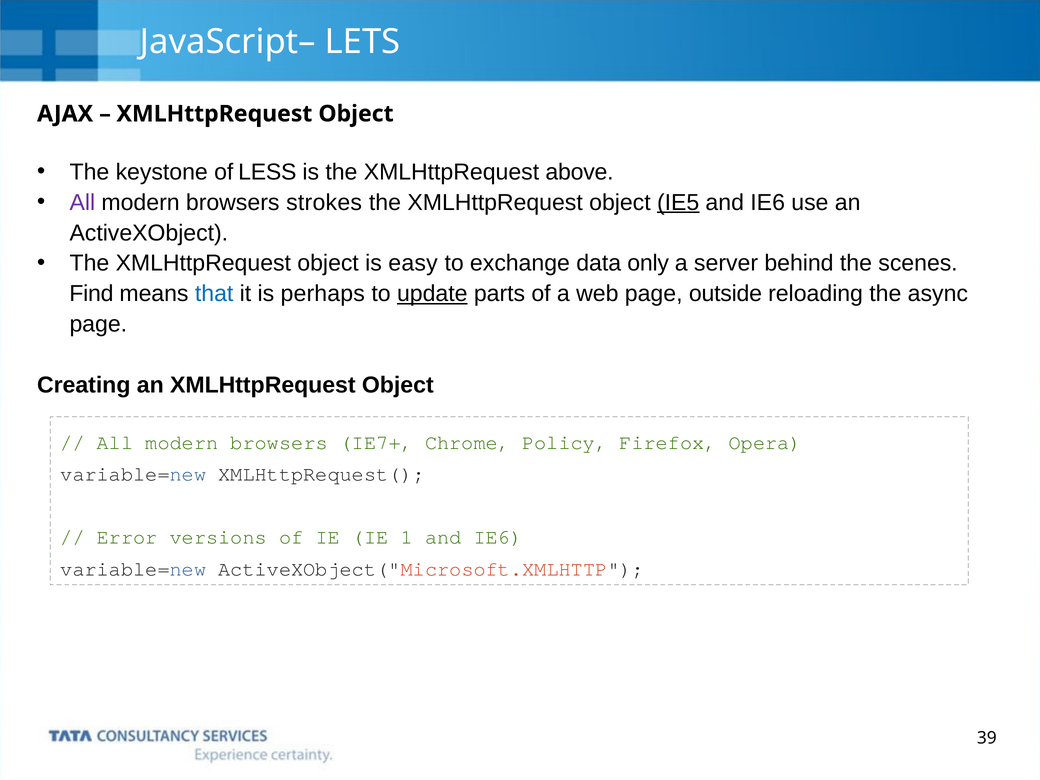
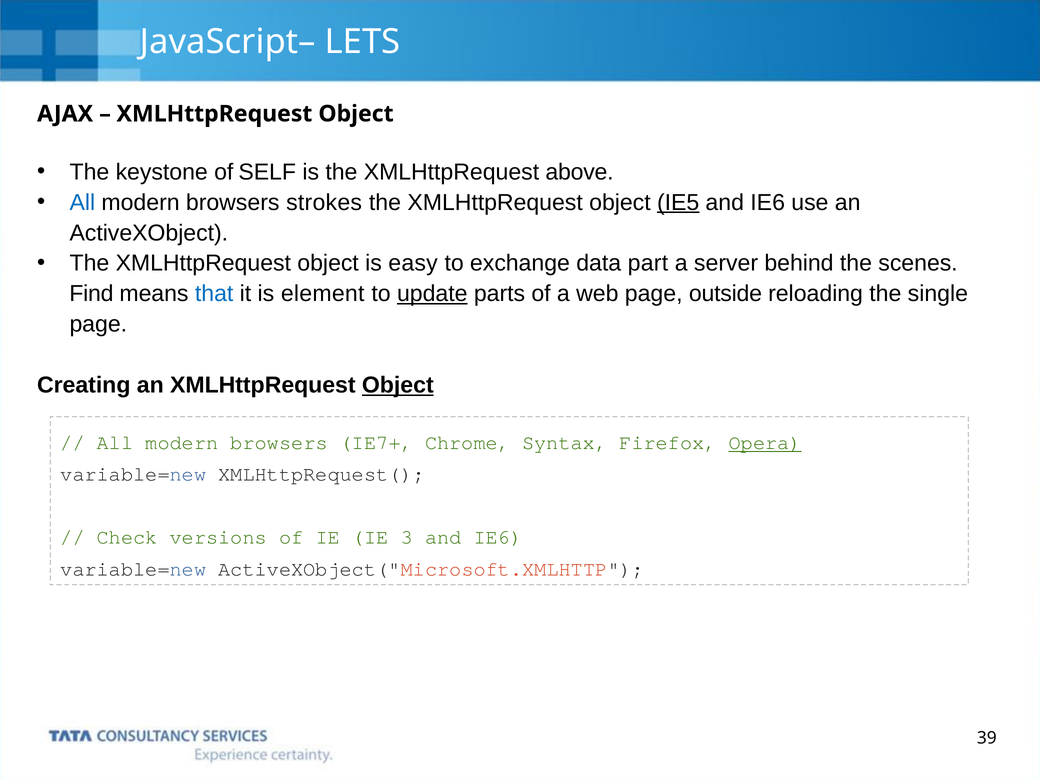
LESS: LESS -> SELF
All at (82, 202) colour: purple -> blue
only: only -> part
perhaps: perhaps -> element
async: async -> single
Object at (398, 385) underline: none -> present
Policy: Policy -> Syntax
Opera underline: none -> present
Error: Error -> Check
1: 1 -> 3
